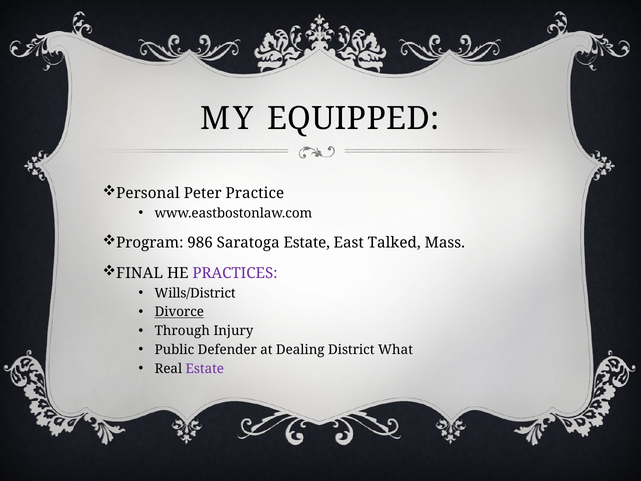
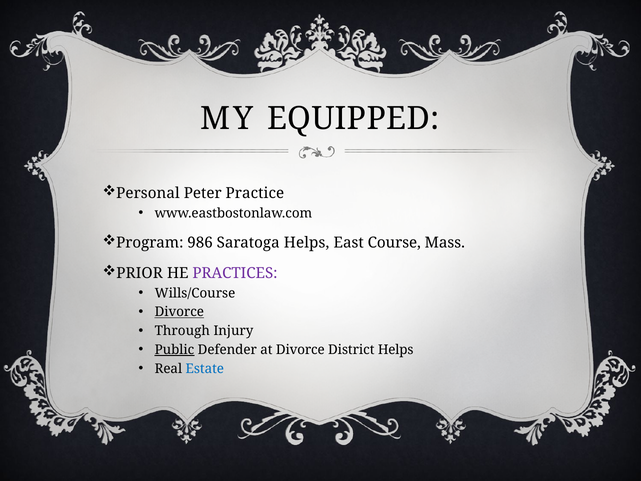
Saratoga Estate: Estate -> Helps
Talked: Talked -> Course
FINAL: FINAL -> PRIOR
Wills/District: Wills/District -> Wills/Course
Public underline: none -> present
at Dealing: Dealing -> Divorce
District What: What -> Helps
Estate at (205, 368) colour: purple -> blue
